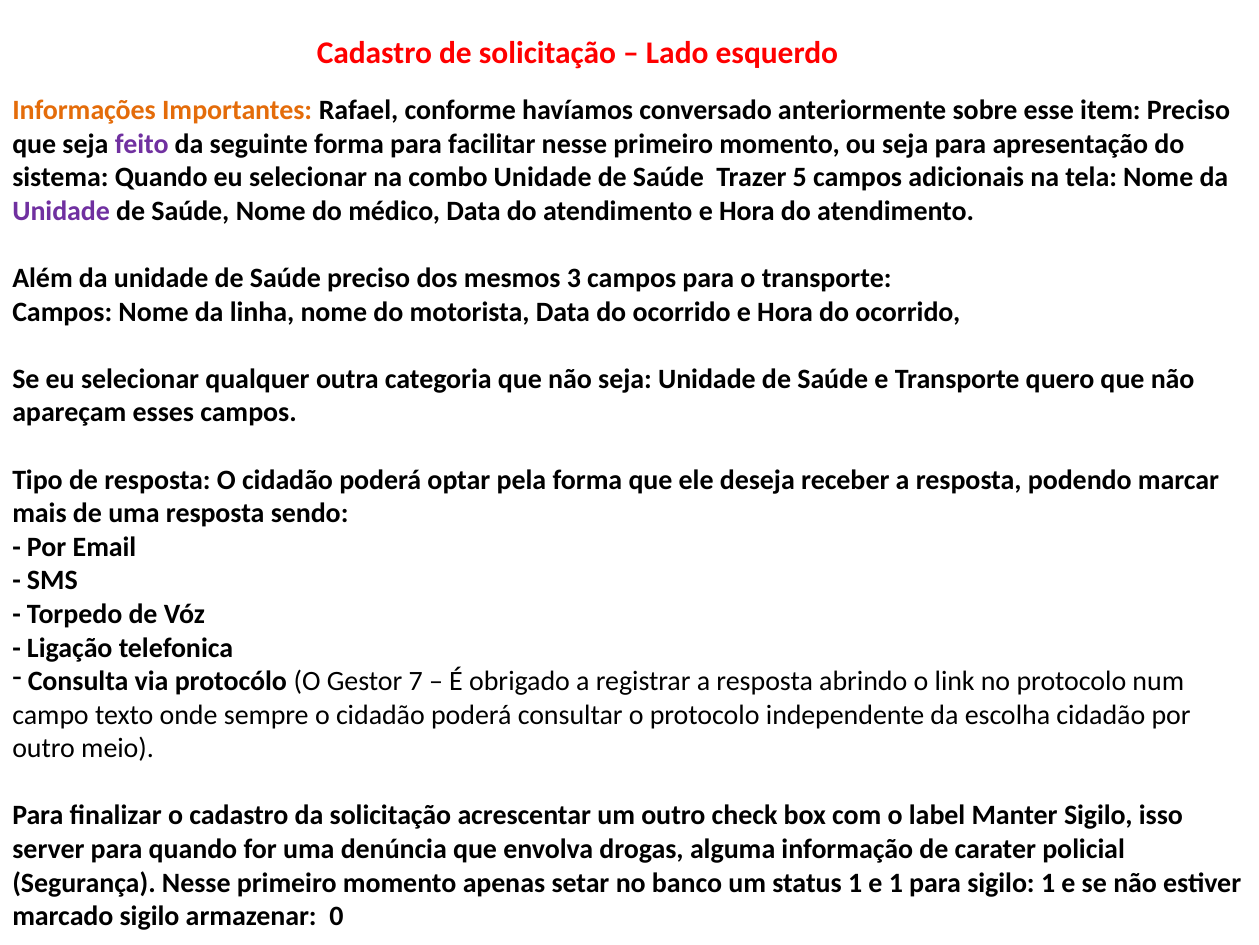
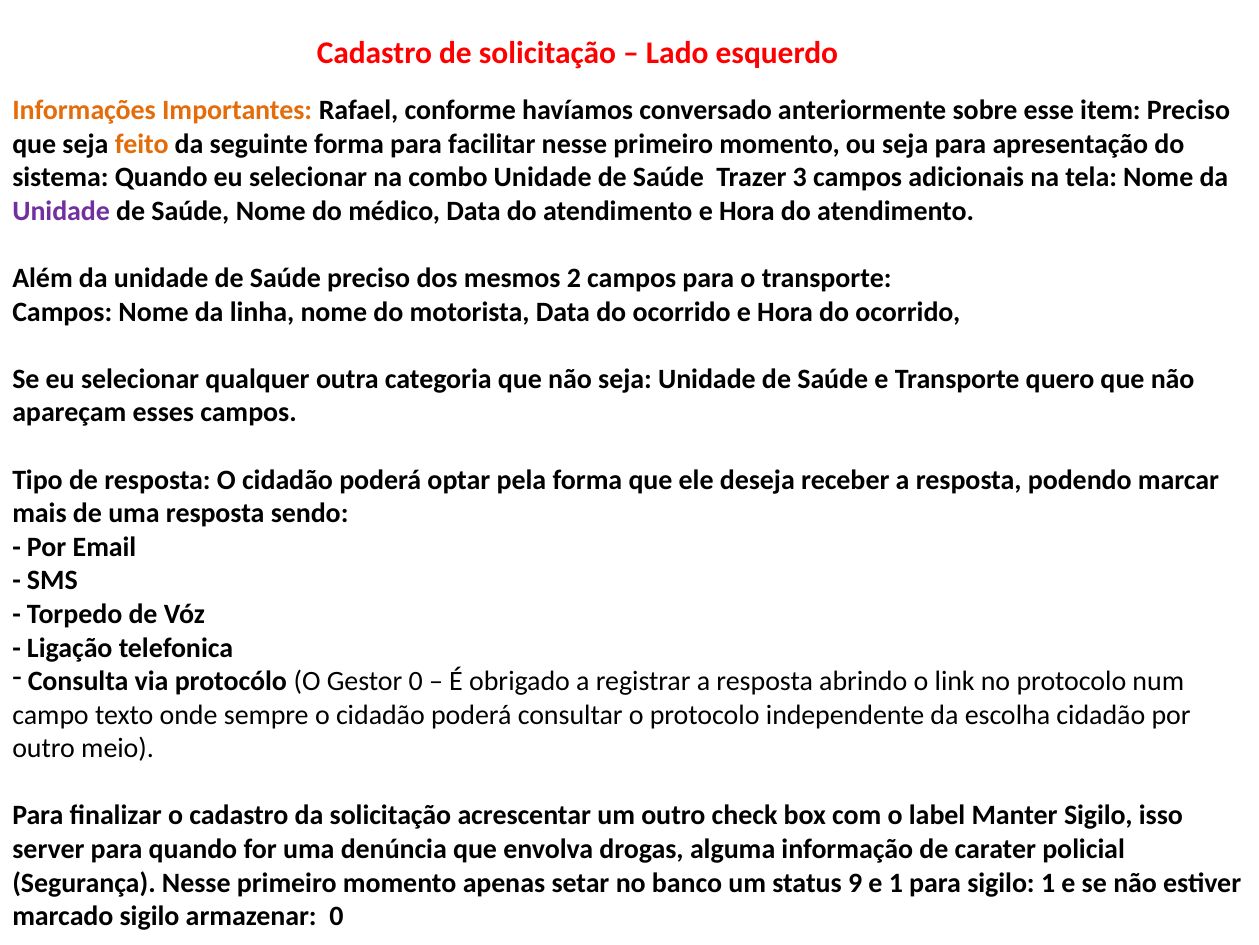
feito colour: purple -> orange
5: 5 -> 3
3: 3 -> 2
Gestor 7: 7 -> 0
status 1: 1 -> 9
